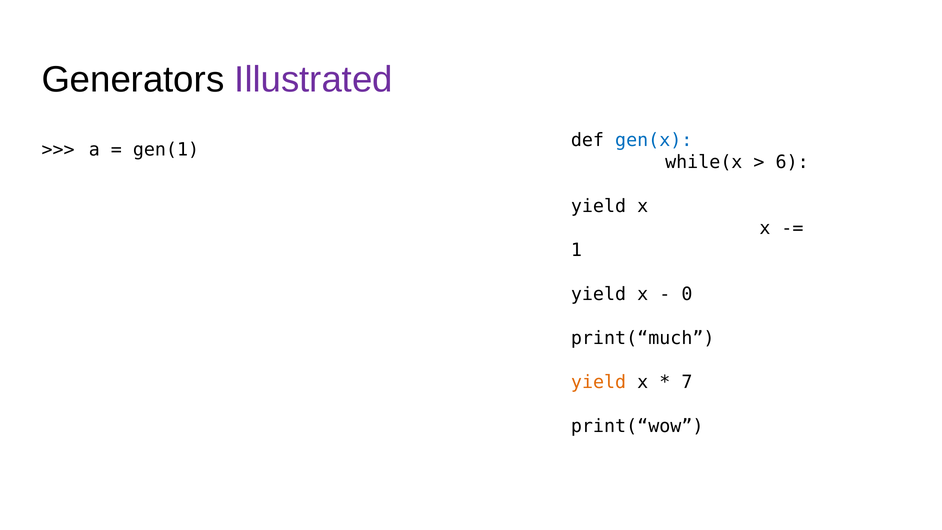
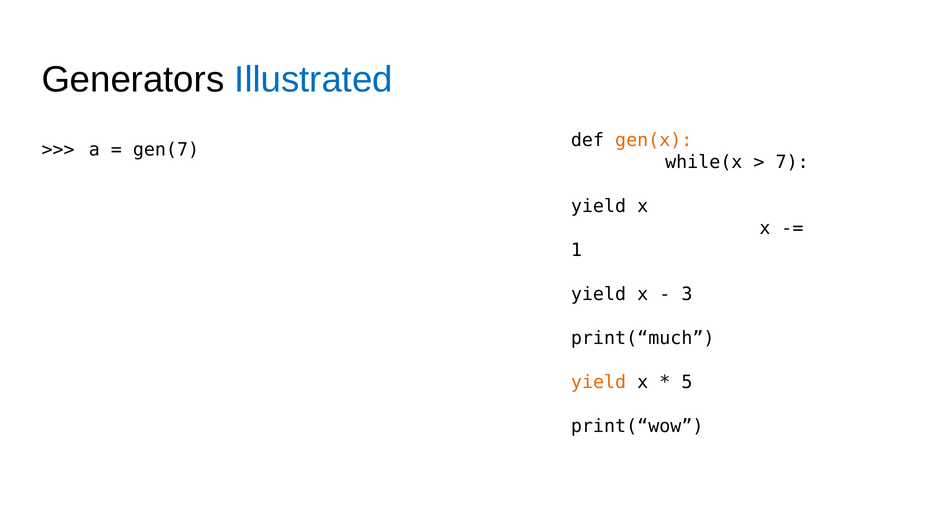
Illustrated colour: purple -> blue
gen(x colour: blue -> orange
gen(1: gen(1 -> gen(7
6: 6 -> 7
0: 0 -> 3
7: 7 -> 5
